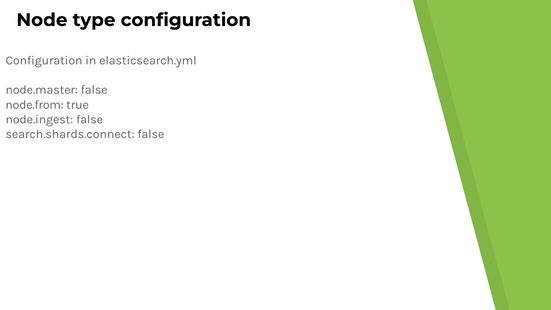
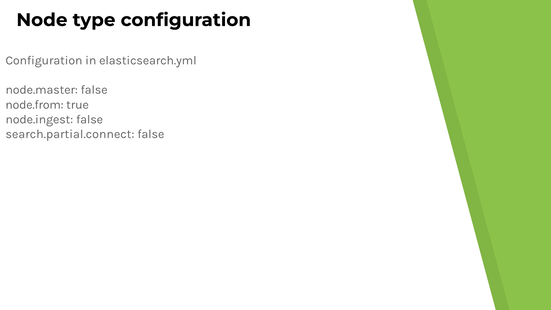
search.shards.connect: search.shards.connect -> search.partial.connect
